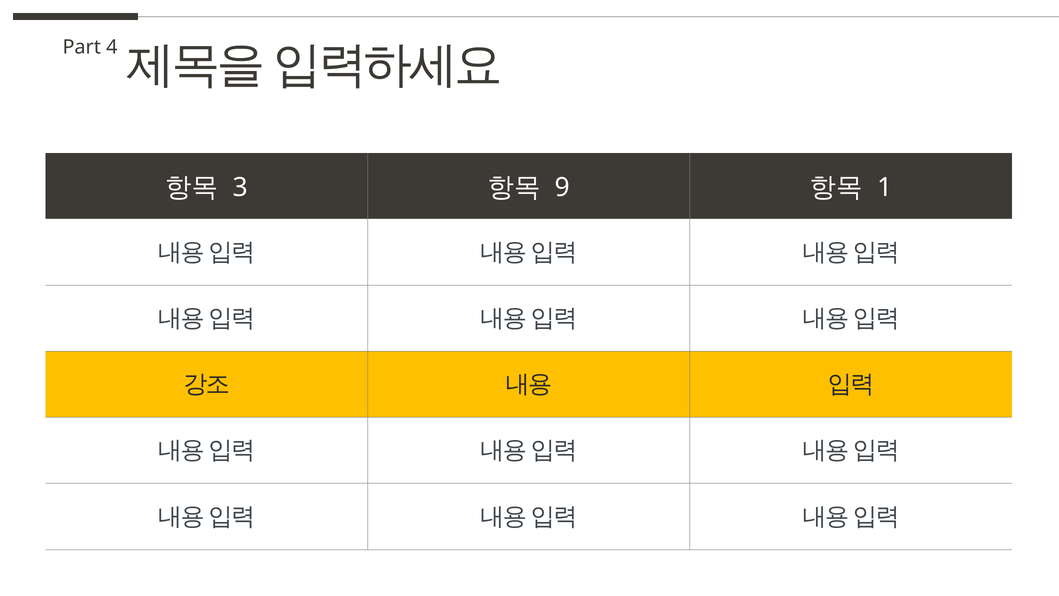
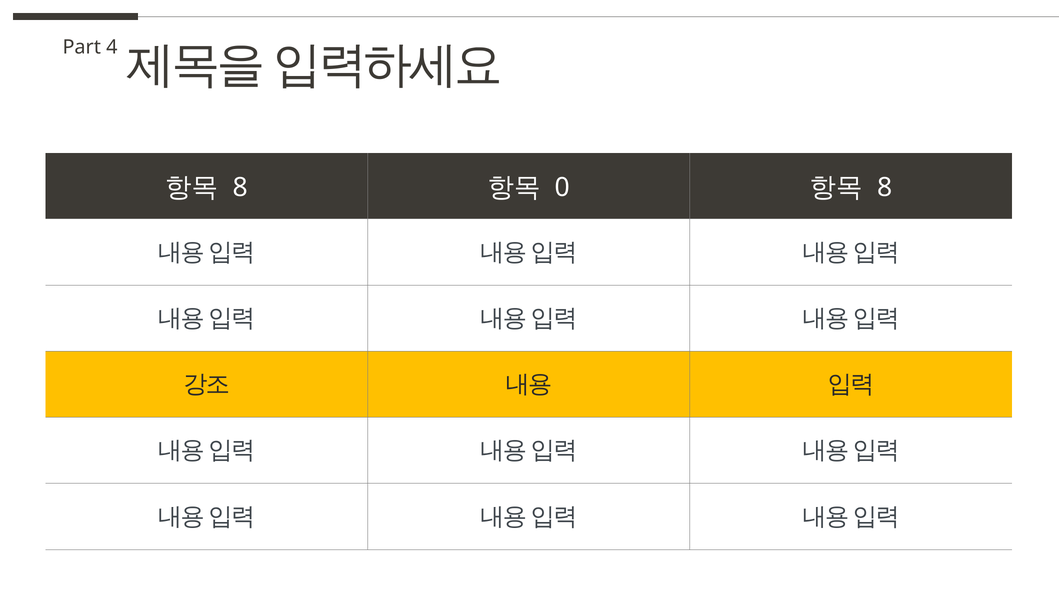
3 at (240, 187): 3 -> 8
9: 9 -> 0
1 at (885, 187): 1 -> 8
